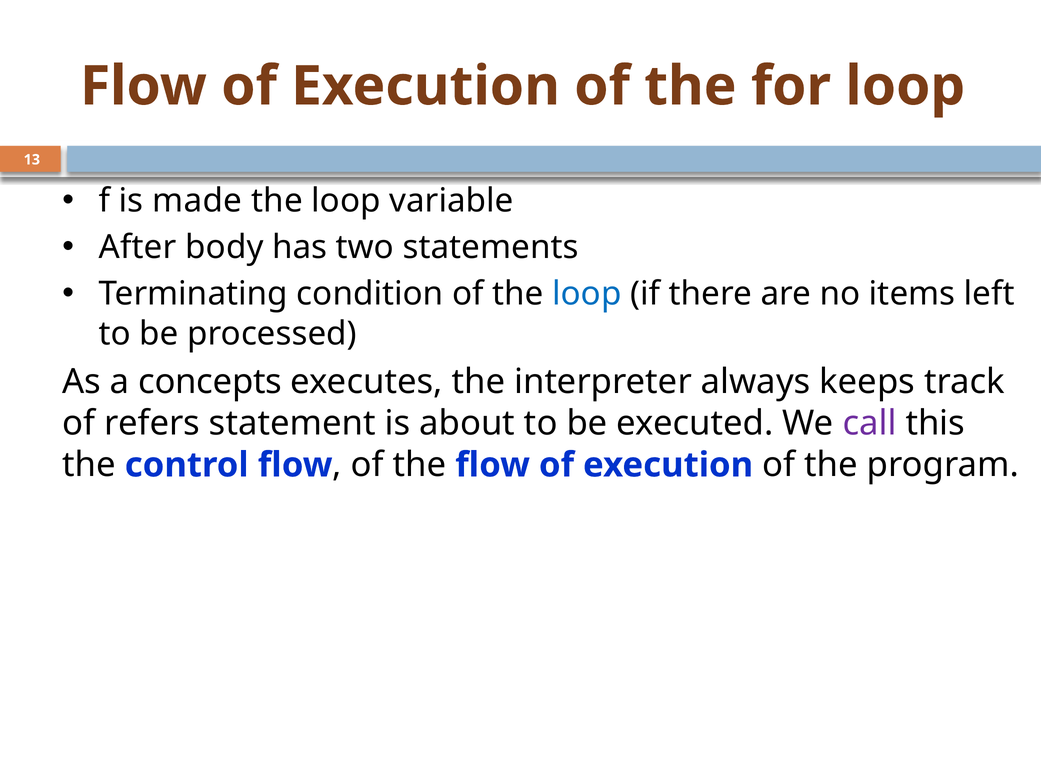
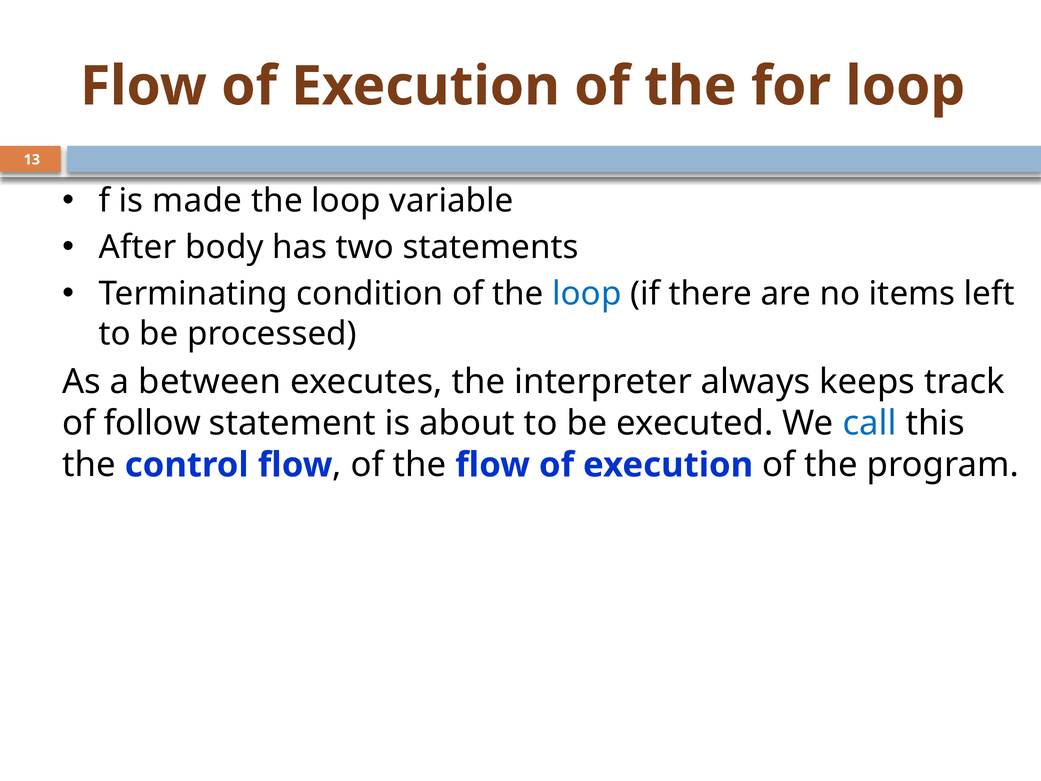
concepts: concepts -> between
refers: refers -> follow
call colour: purple -> blue
